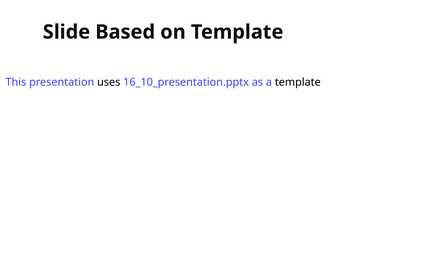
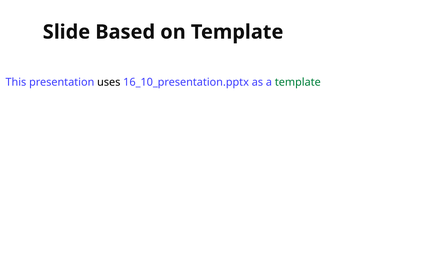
template at (298, 82) colour: black -> green
